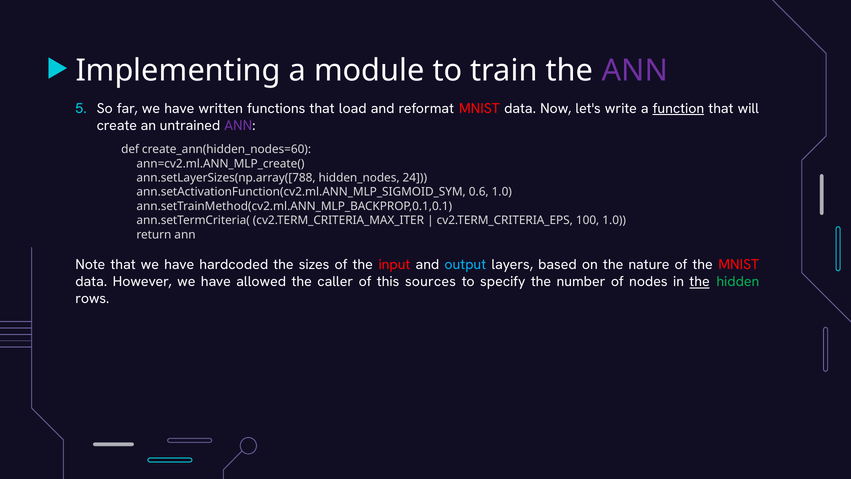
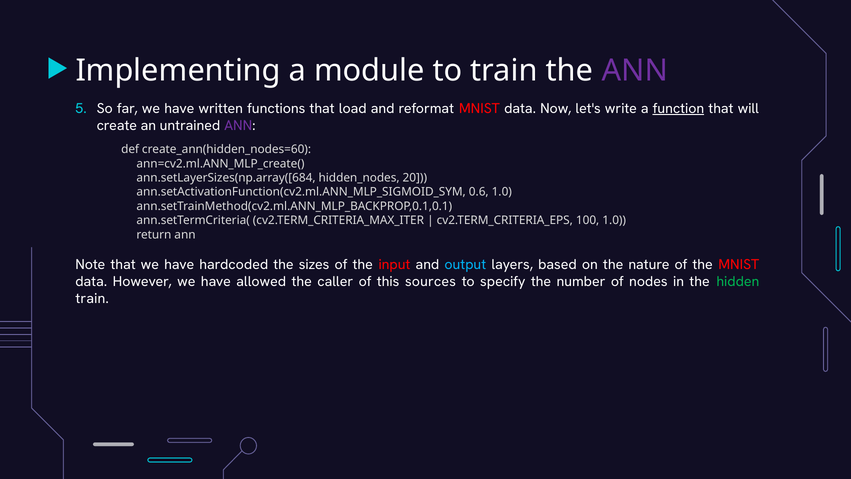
ann.setLayerSizes(np.array([788: ann.setLayerSizes(np.array([788 -> ann.setLayerSizes(np.array([684
24: 24 -> 20
the at (700, 282) underline: present -> none
rows at (92, 299): rows -> train
